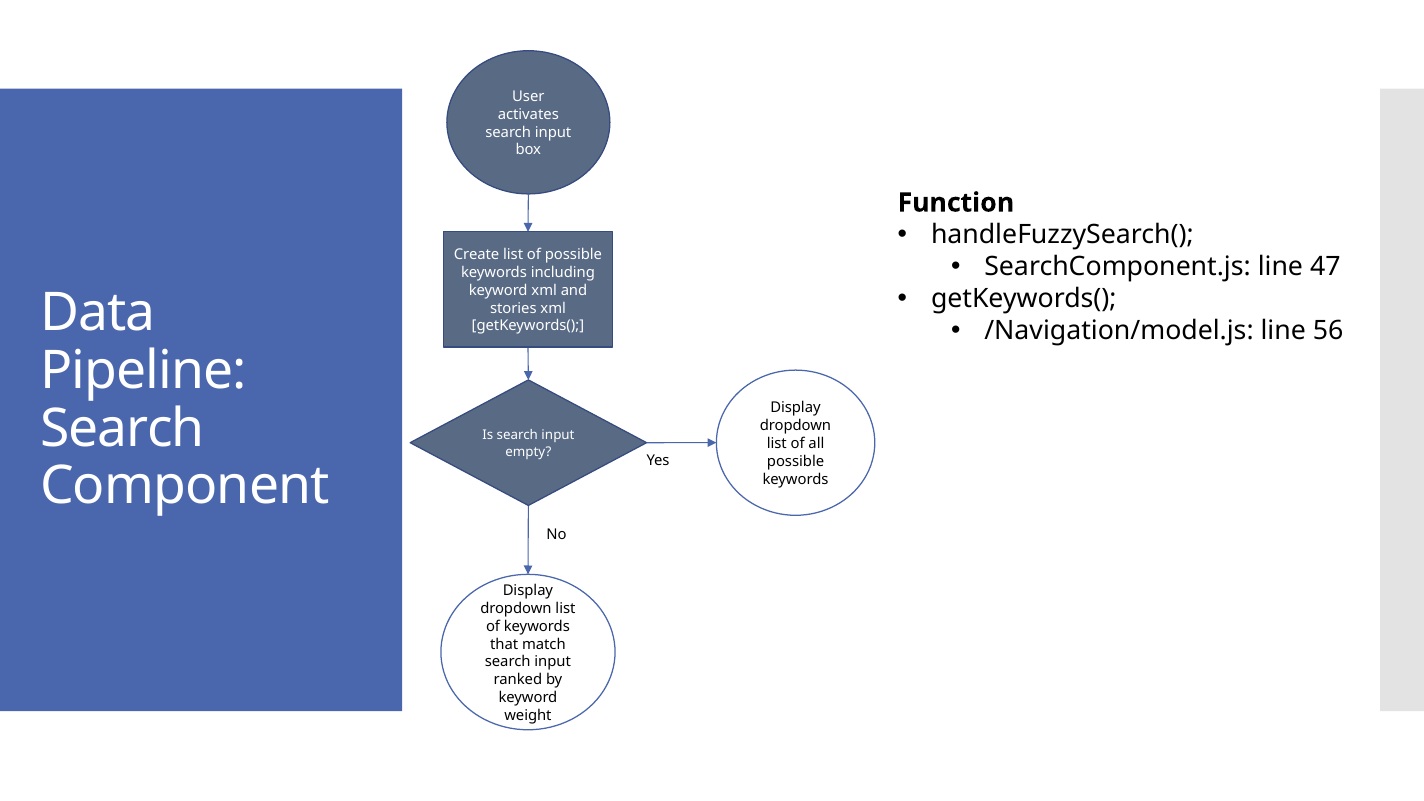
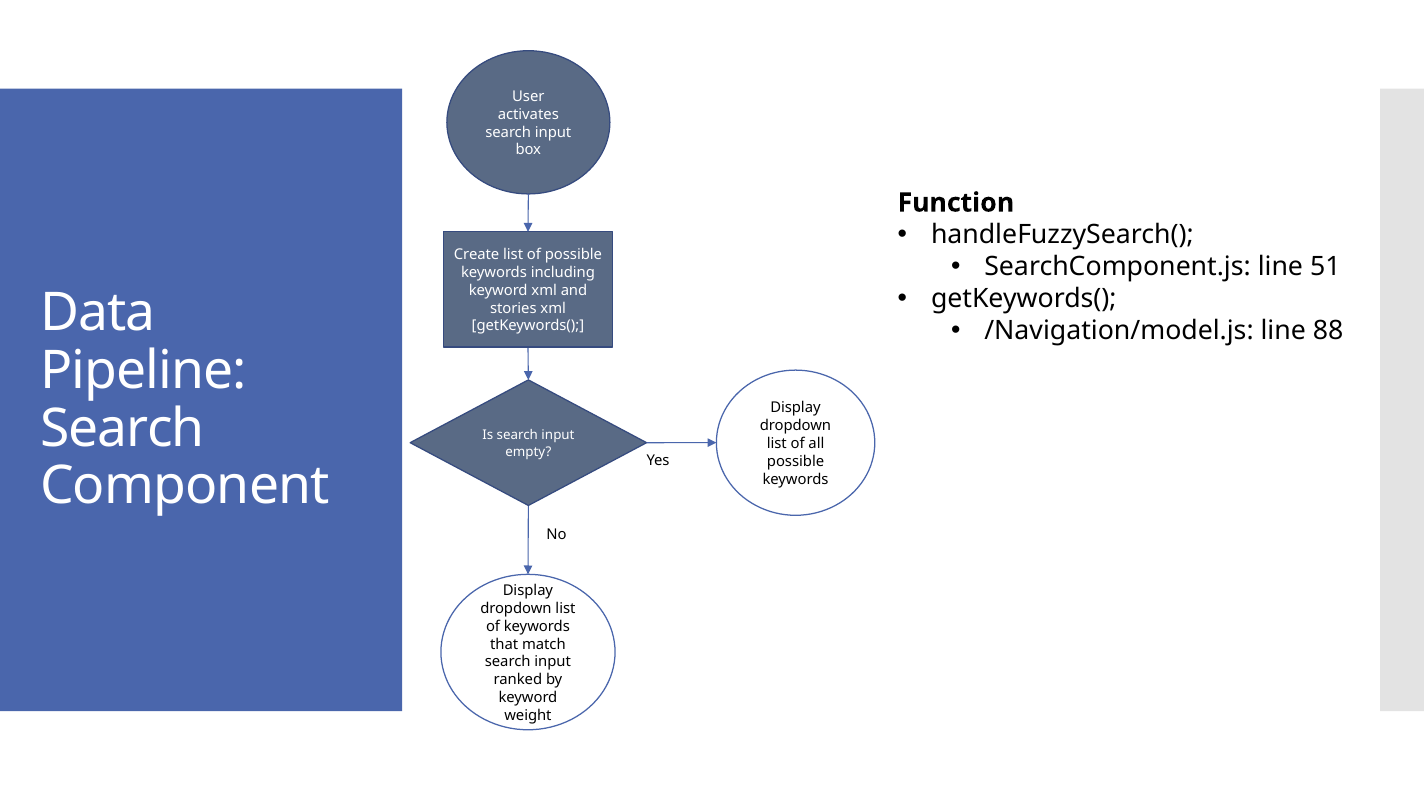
47: 47 -> 51
56: 56 -> 88
